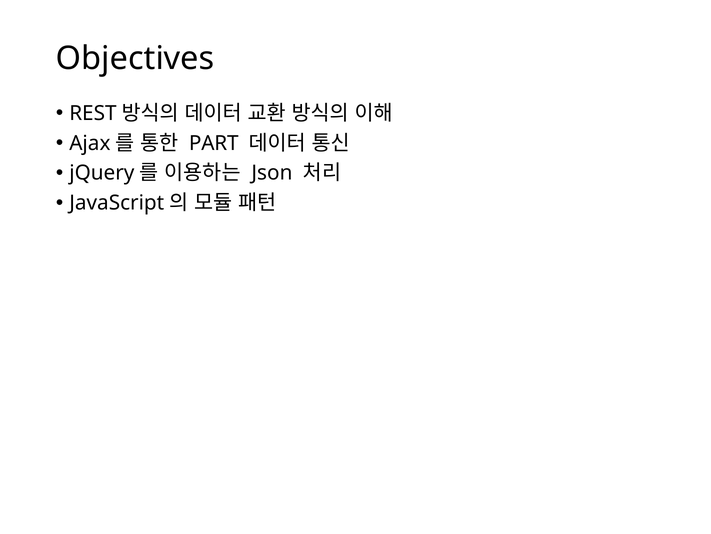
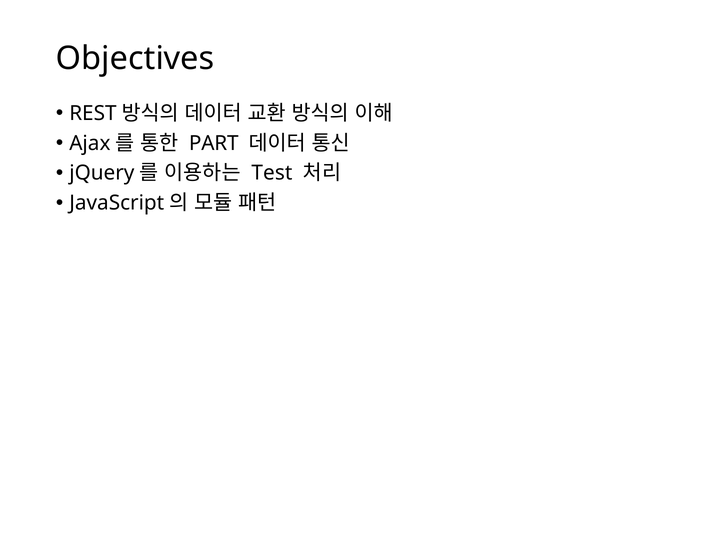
Json: Json -> Test
